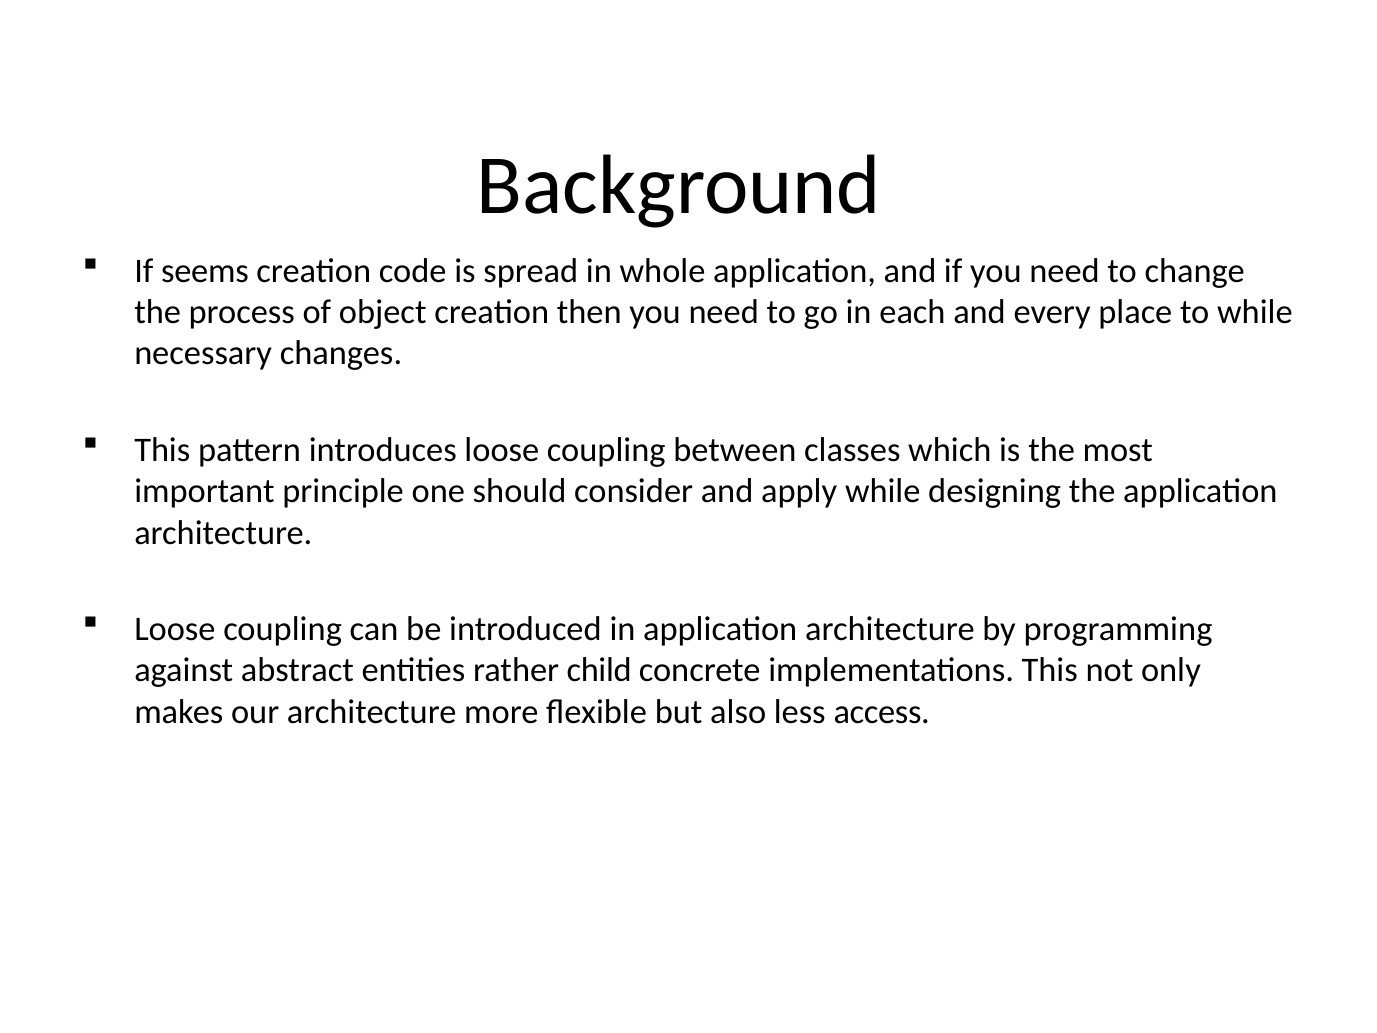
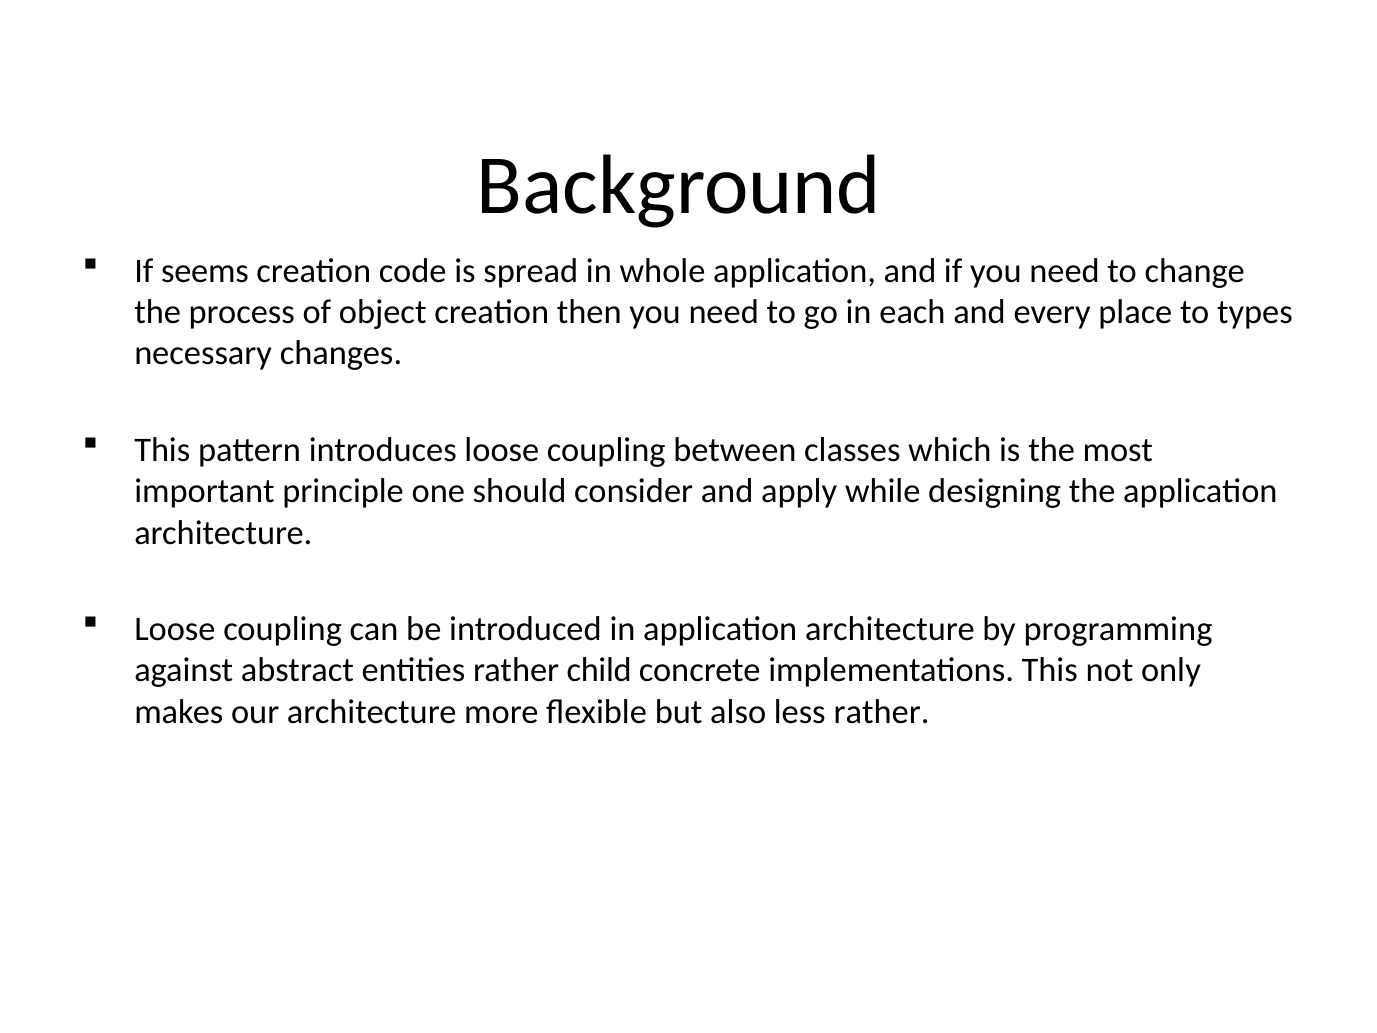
to while: while -> types
less access: access -> rather
